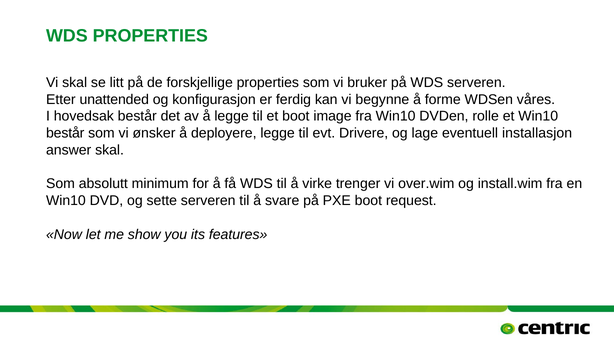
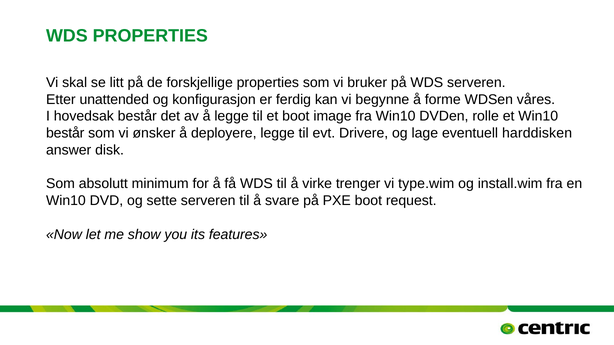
installasjon: installasjon -> harddisken
answer skal: skal -> disk
over.wim: over.wim -> type.wim
